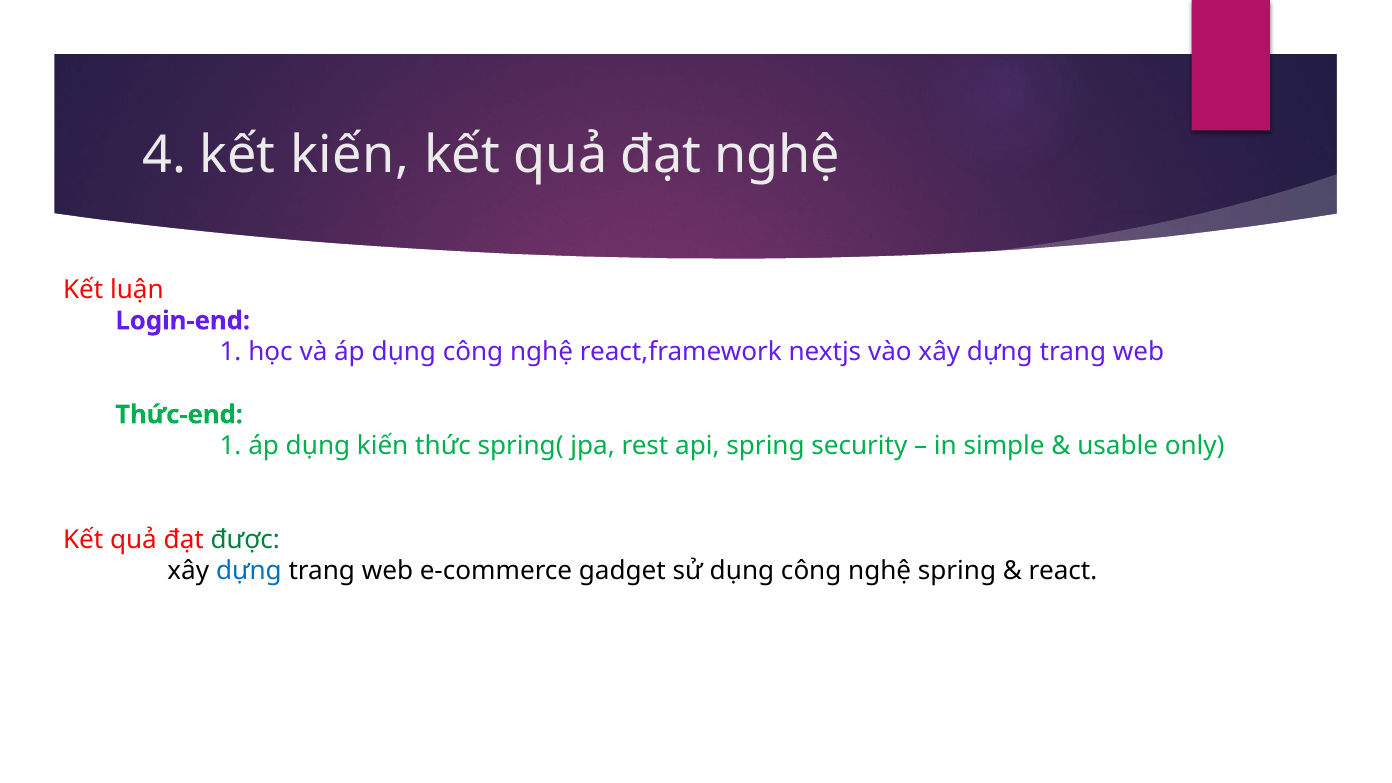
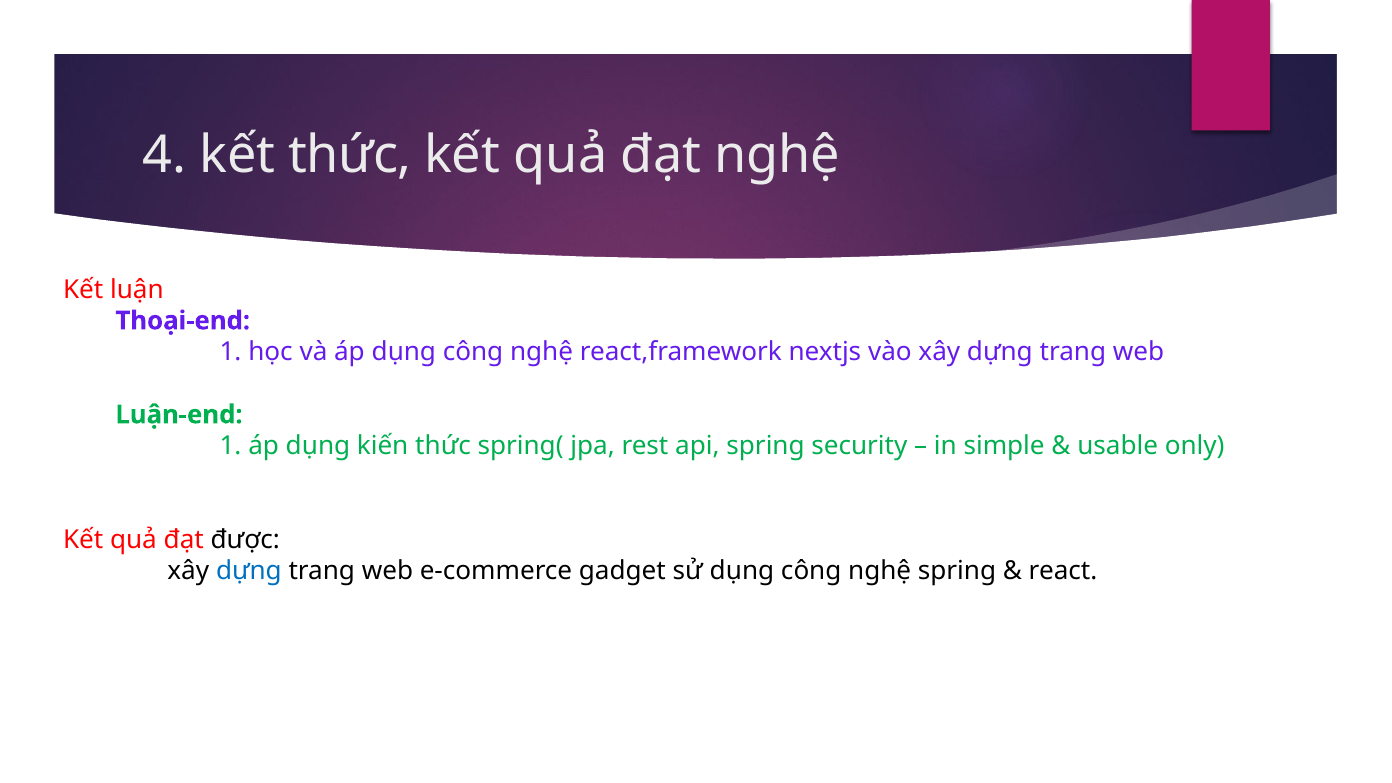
kết kiến: kiến -> thức
Login-end: Login-end -> Thoại-end
Thức-end: Thức-end -> Luận-end
được colour: green -> black
